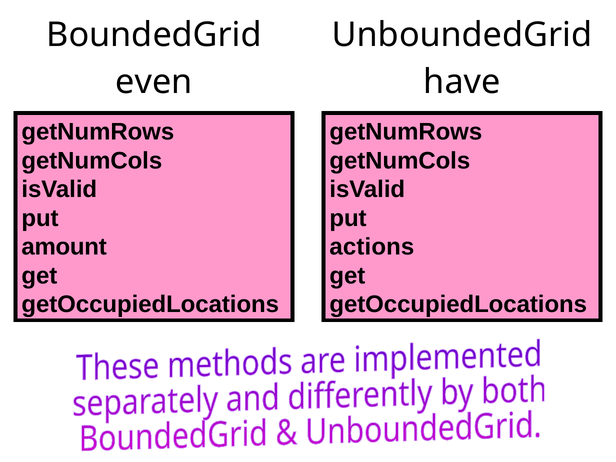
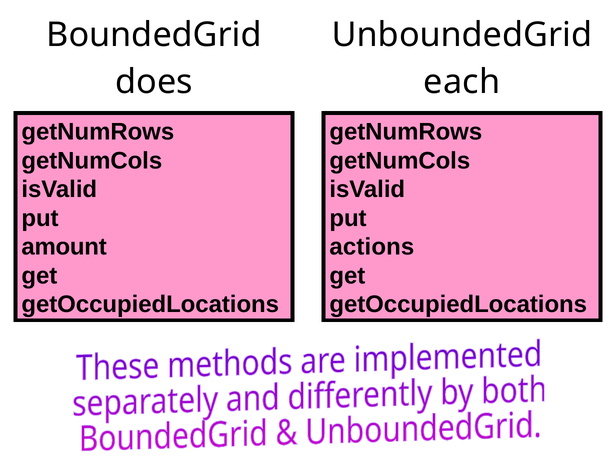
even: even -> does
have: have -> each
